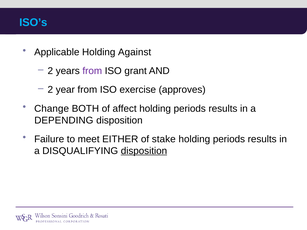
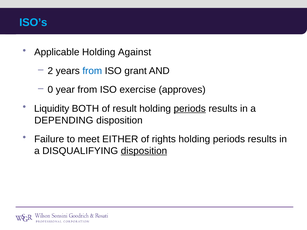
from at (92, 71) colour: purple -> blue
2 at (50, 90): 2 -> 0
Change: Change -> Liquidity
affect: affect -> result
periods at (190, 109) underline: none -> present
stake: stake -> rights
